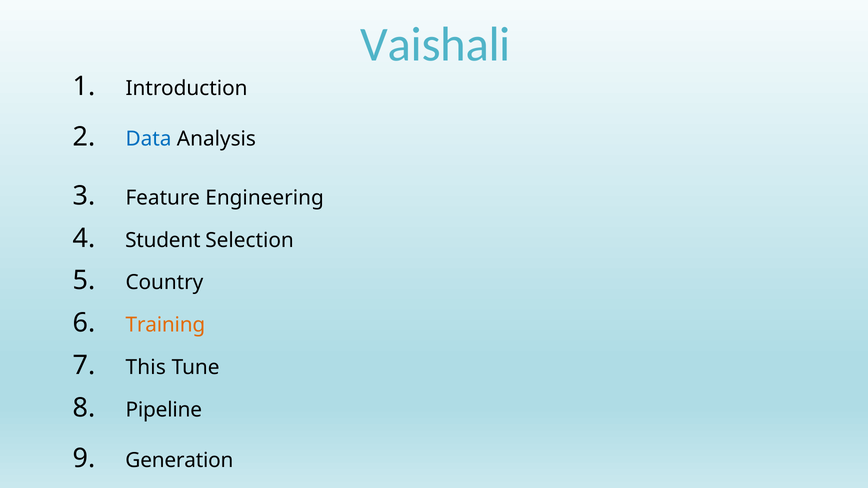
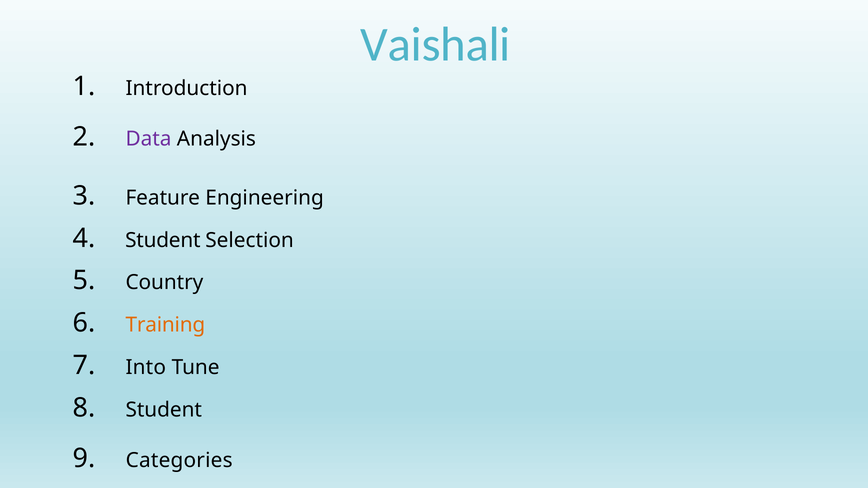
Data colour: blue -> purple
This: This -> Into
Pipeline at (164, 410): Pipeline -> Student
Generation: Generation -> Categories
